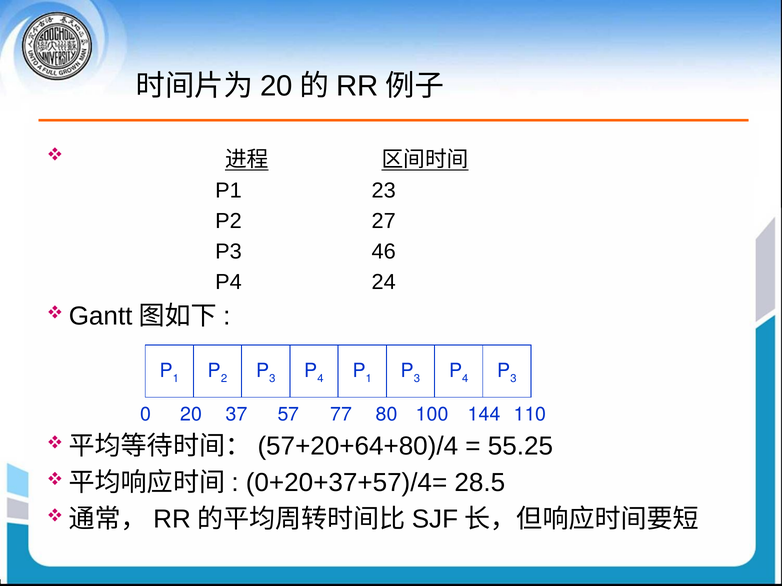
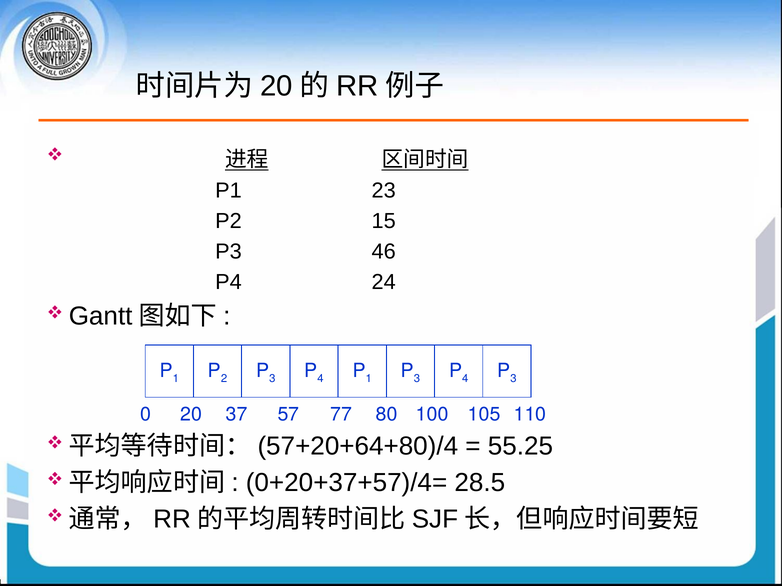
27: 27 -> 15
144: 144 -> 105
